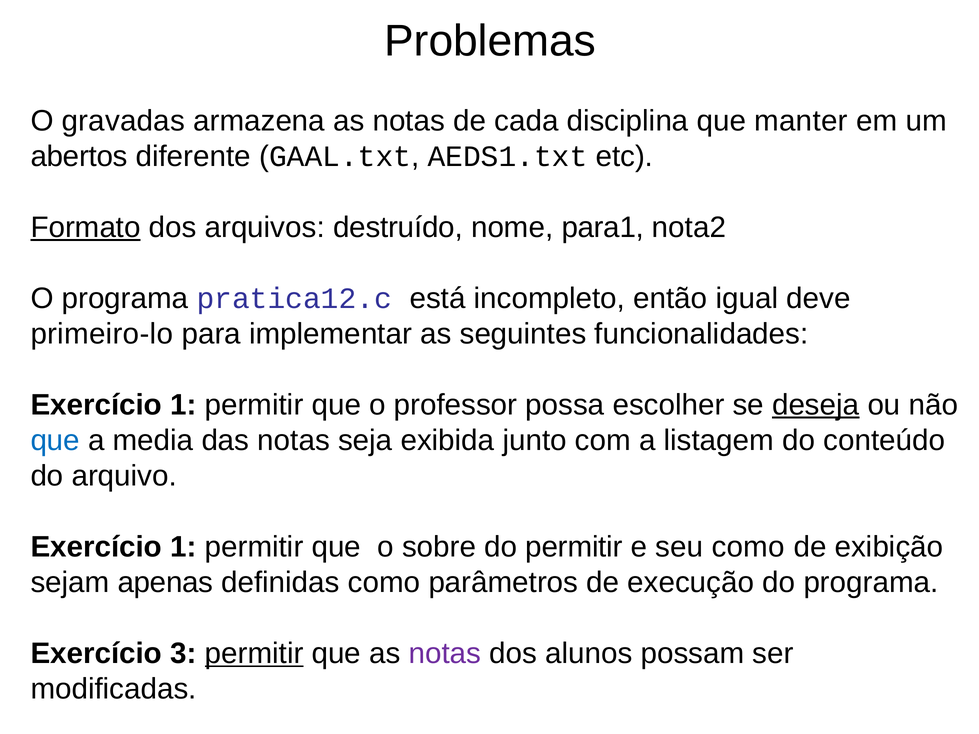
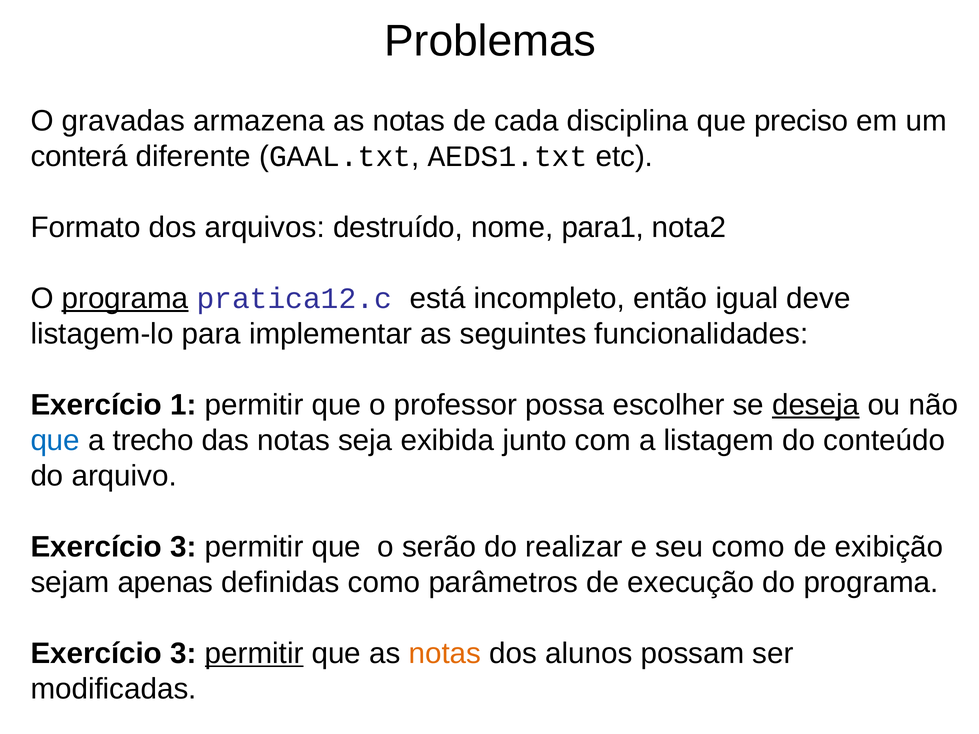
manter: manter -> preciso
abertos: abertos -> conterá
Formato underline: present -> none
programa at (125, 298) underline: none -> present
primeiro-lo: primeiro-lo -> listagem-lo
media: media -> trecho
1 at (183, 547): 1 -> 3
sobre: sobre -> serão
do permitir: permitir -> realizar
notas at (445, 654) colour: purple -> orange
